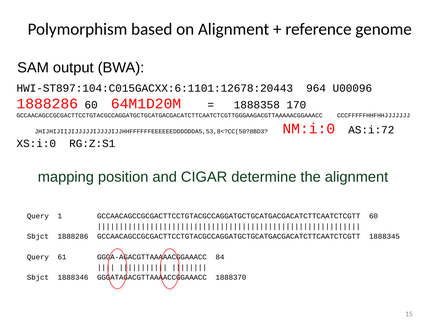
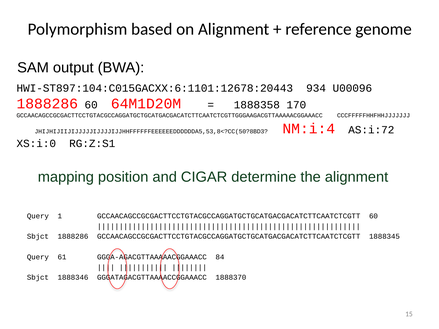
964: 964 -> 934
NM:i:0: NM:i:0 -> NM:i:4
